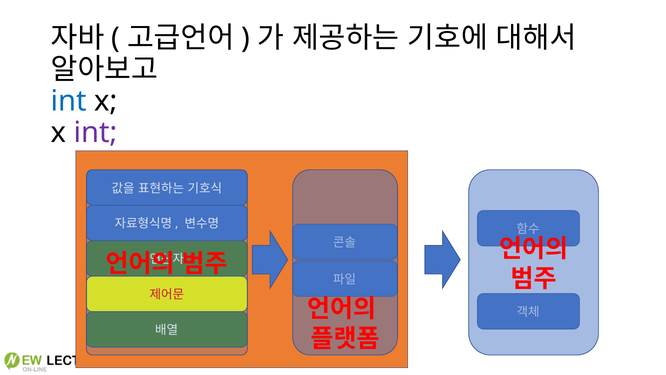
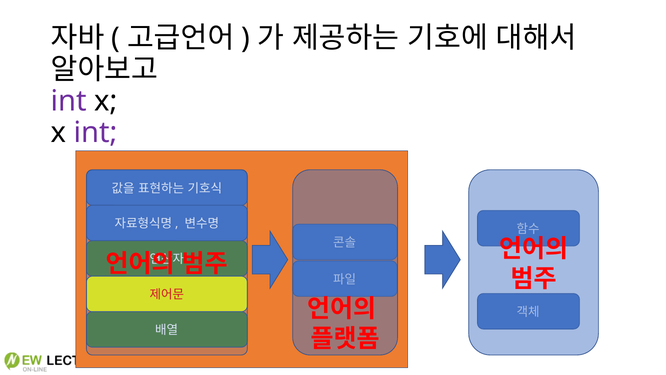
int at (69, 101) colour: blue -> purple
